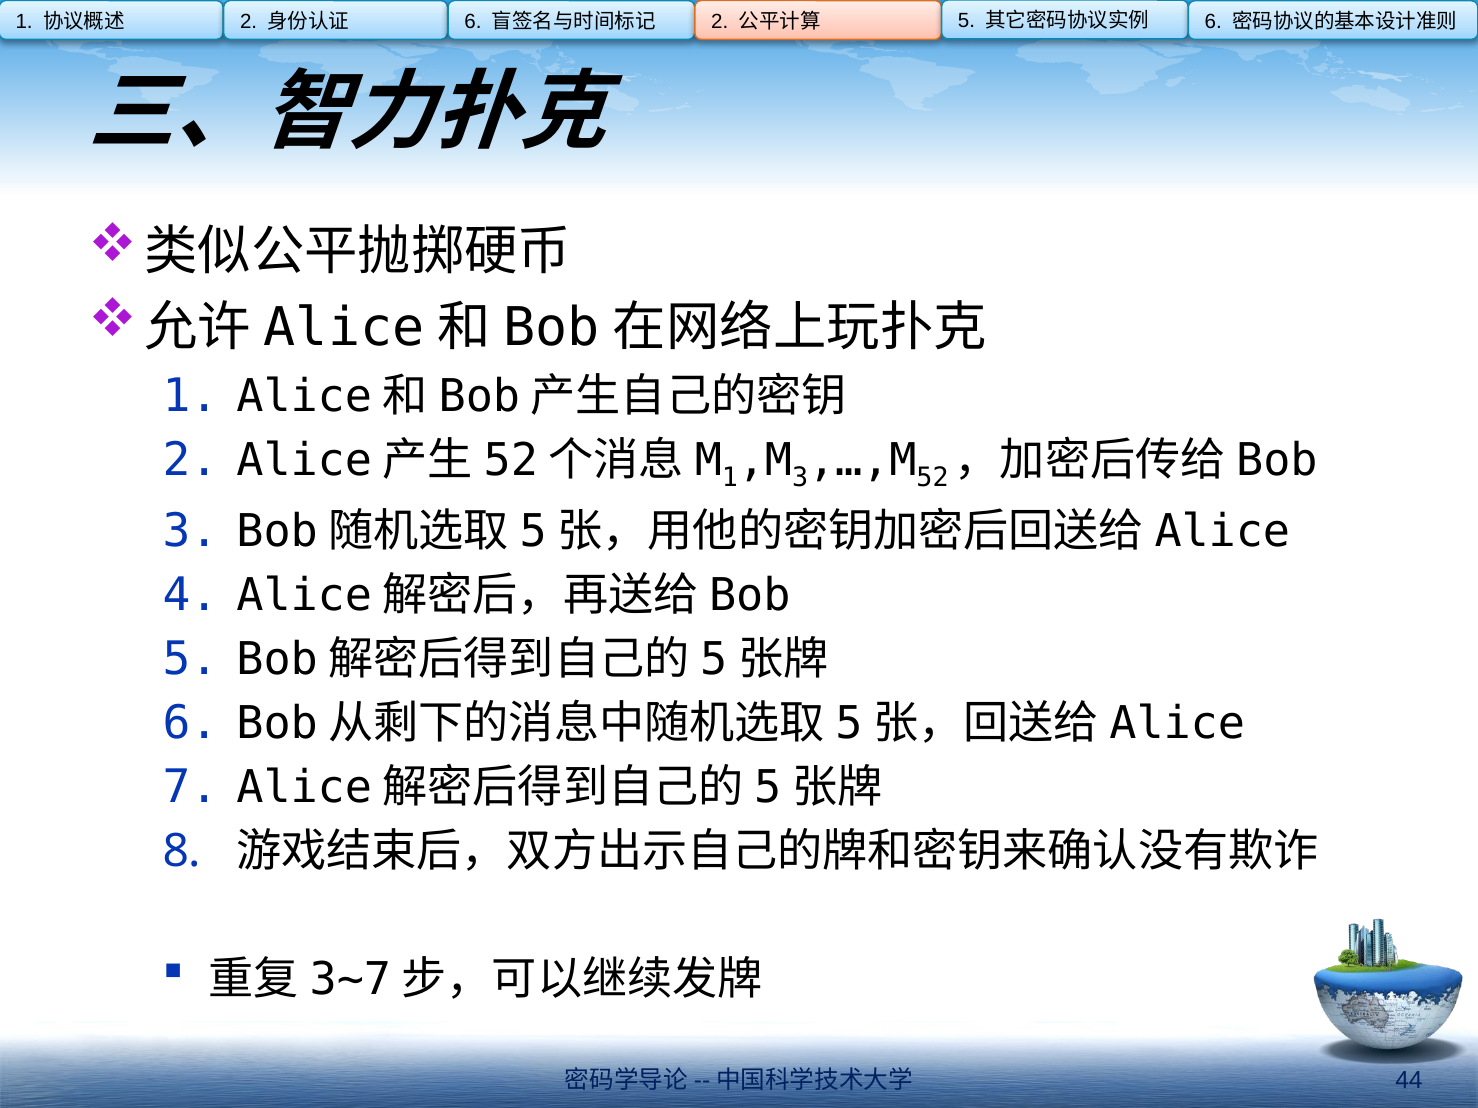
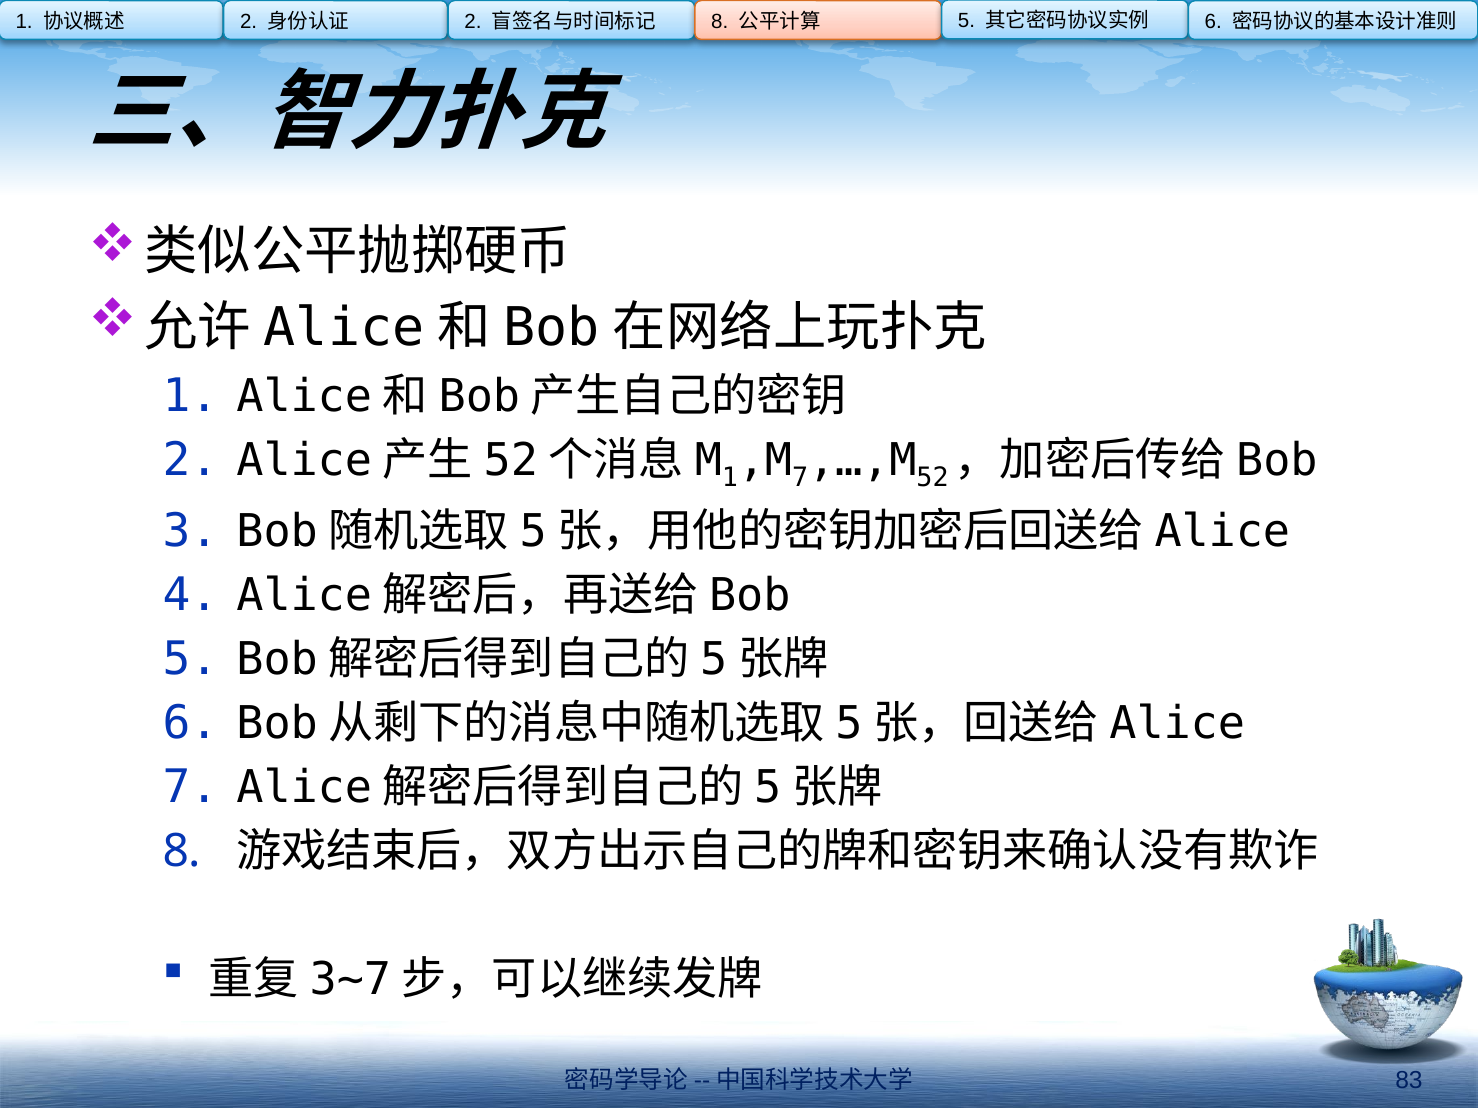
6 at (473, 21): 6 -> 2
2 at (720, 21): 2 -> 8
3 at (800, 478): 3 -> 7
44: 44 -> 83
